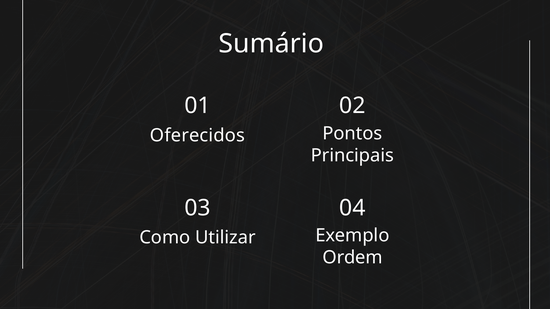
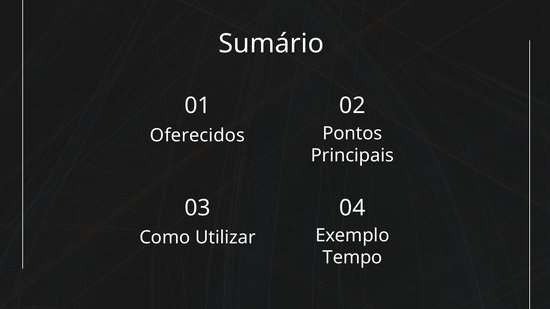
Ordem: Ordem -> Tempo
